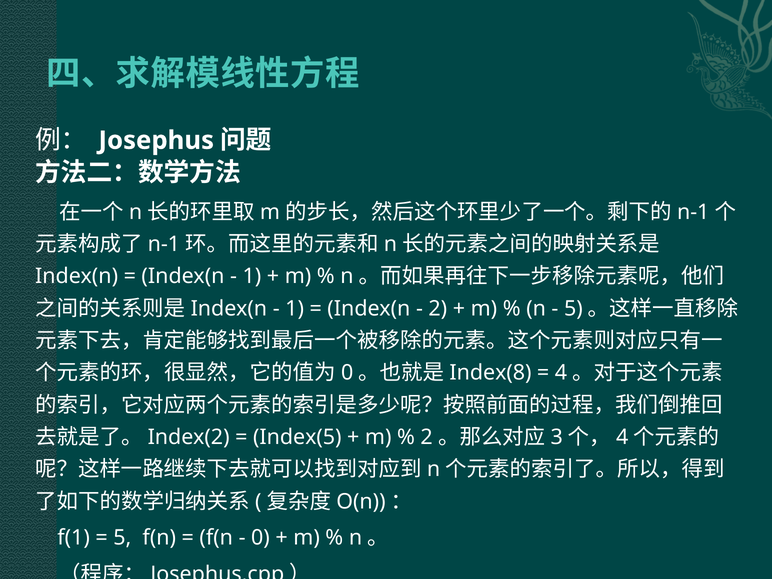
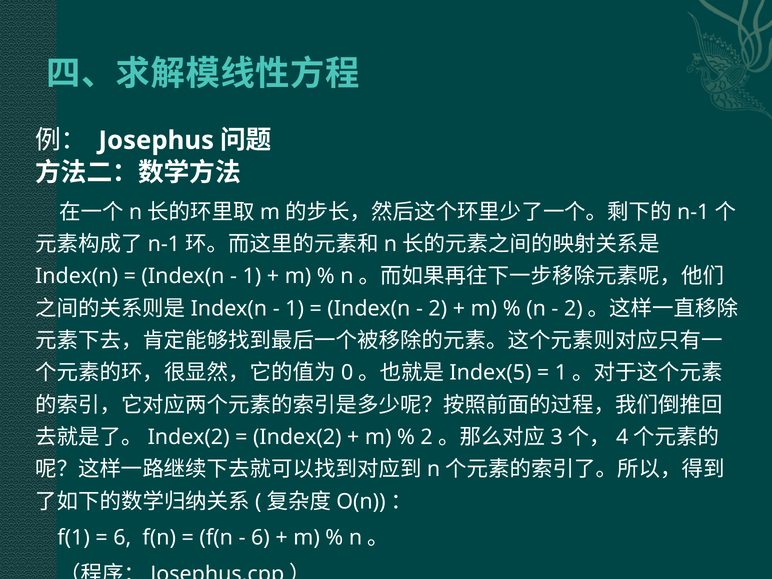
5 at (573, 308): 5 -> 2
Index(8: Index(8 -> Index(5
4 at (561, 373): 4 -> 1
Index(5 at (297, 437): Index(5 -> Index(2
5 at (122, 538): 5 -> 6
0 at (260, 538): 0 -> 6
